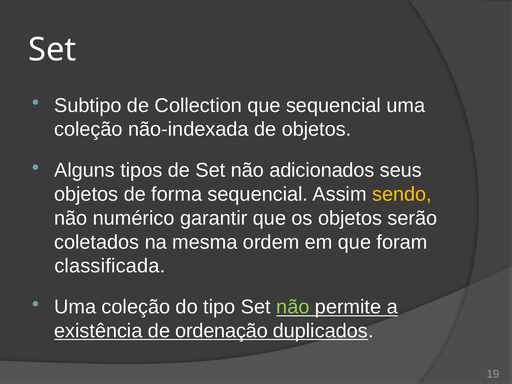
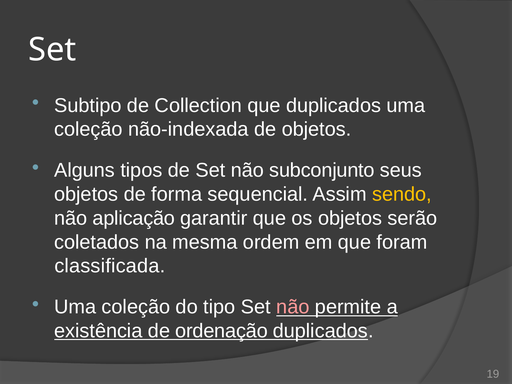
que sequencial: sequencial -> duplicados
adicionados: adicionados -> subconjunto
numérico: numérico -> aplicação
não at (293, 307) colour: light green -> pink
